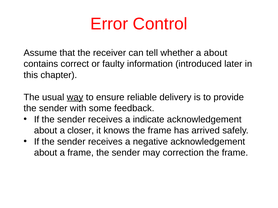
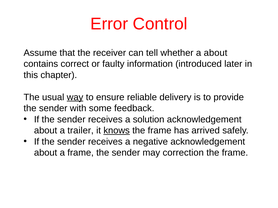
indicate: indicate -> solution
closer: closer -> trailer
knows underline: none -> present
